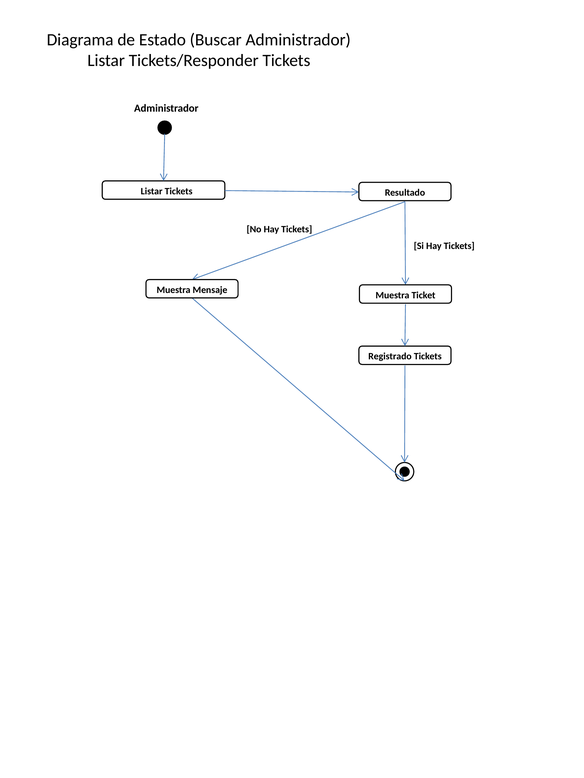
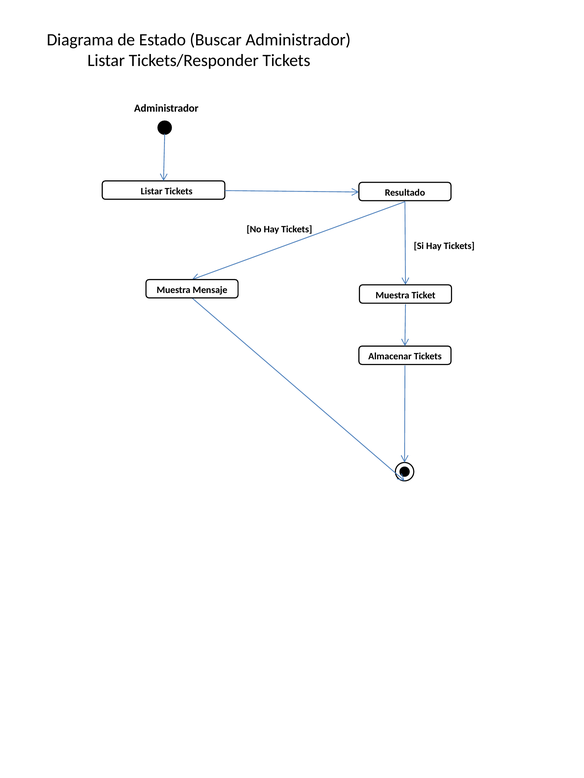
Registrado: Registrado -> Almacenar
